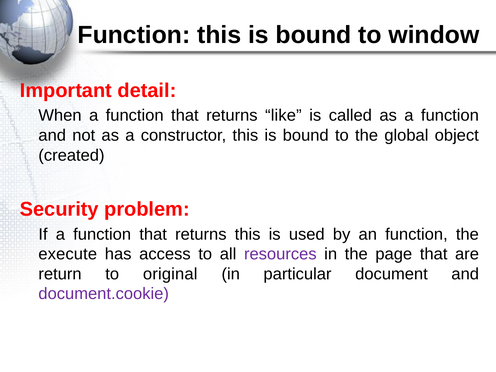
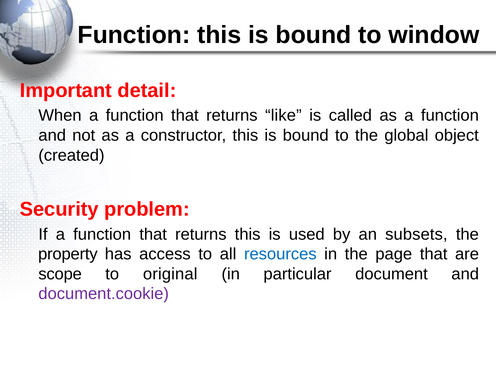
an function: function -> subsets
execute: execute -> property
resources colour: purple -> blue
return: return -> scope
